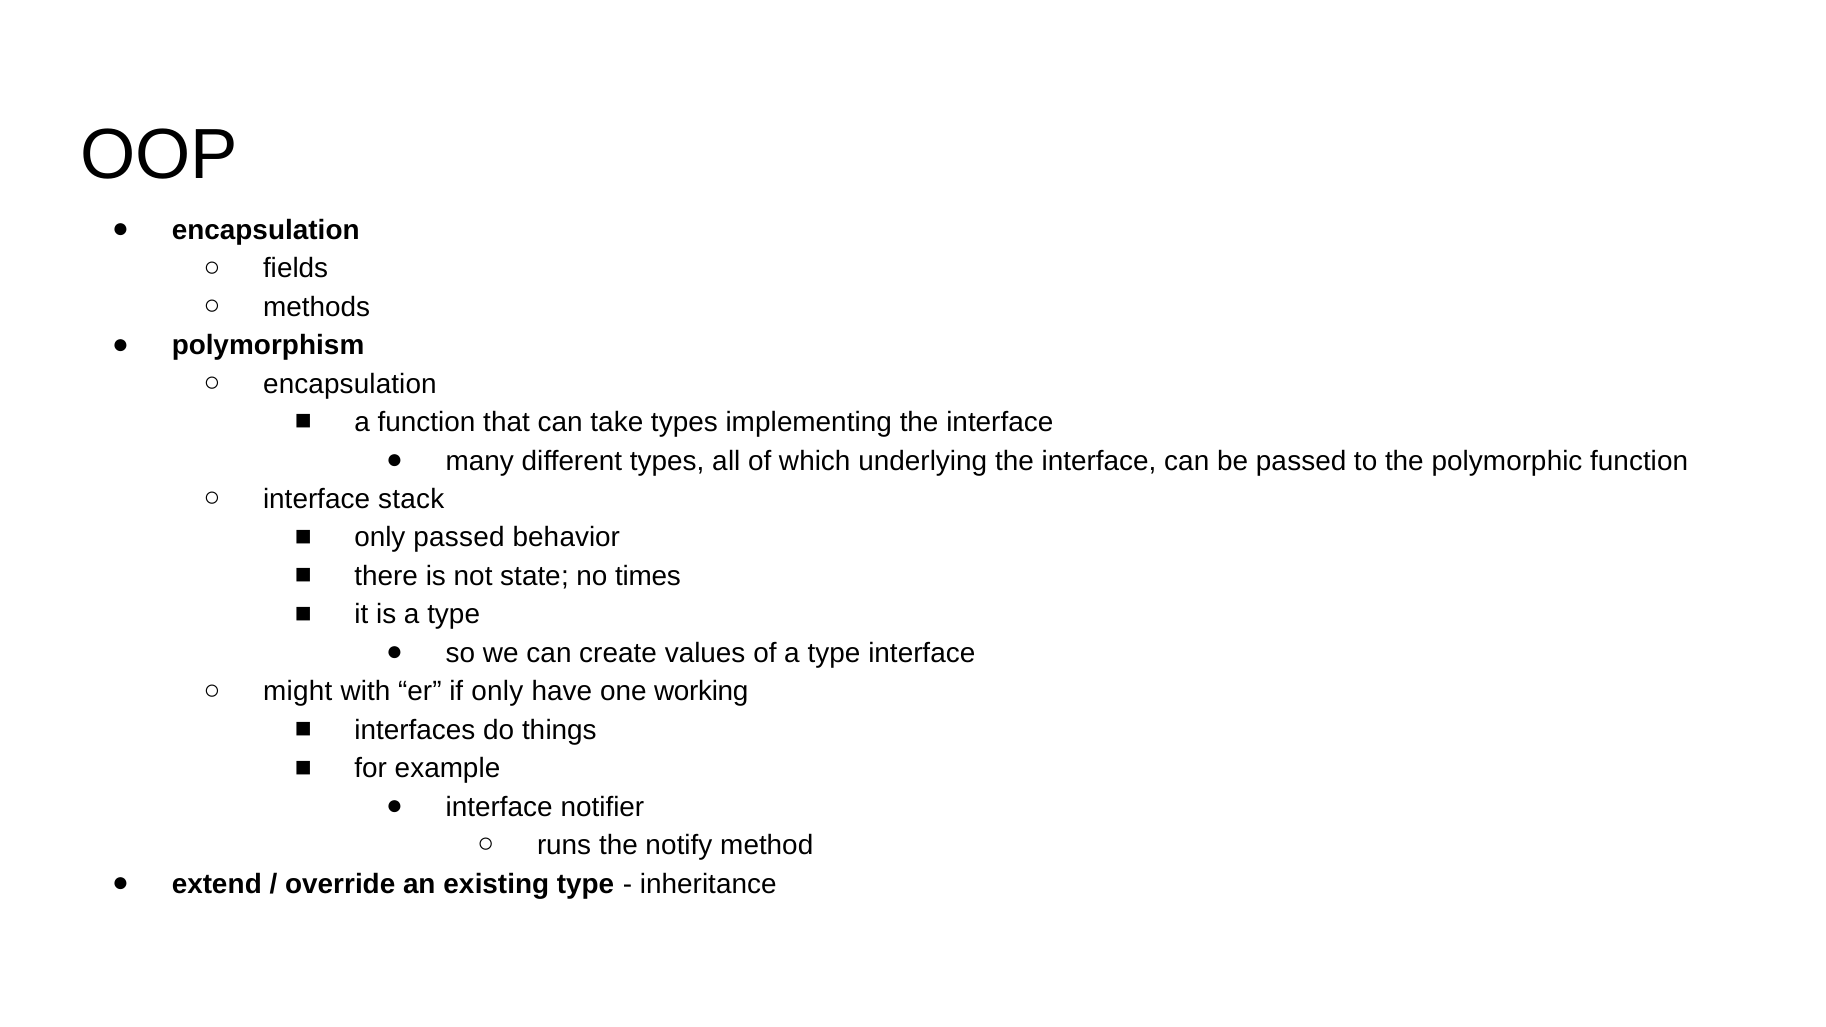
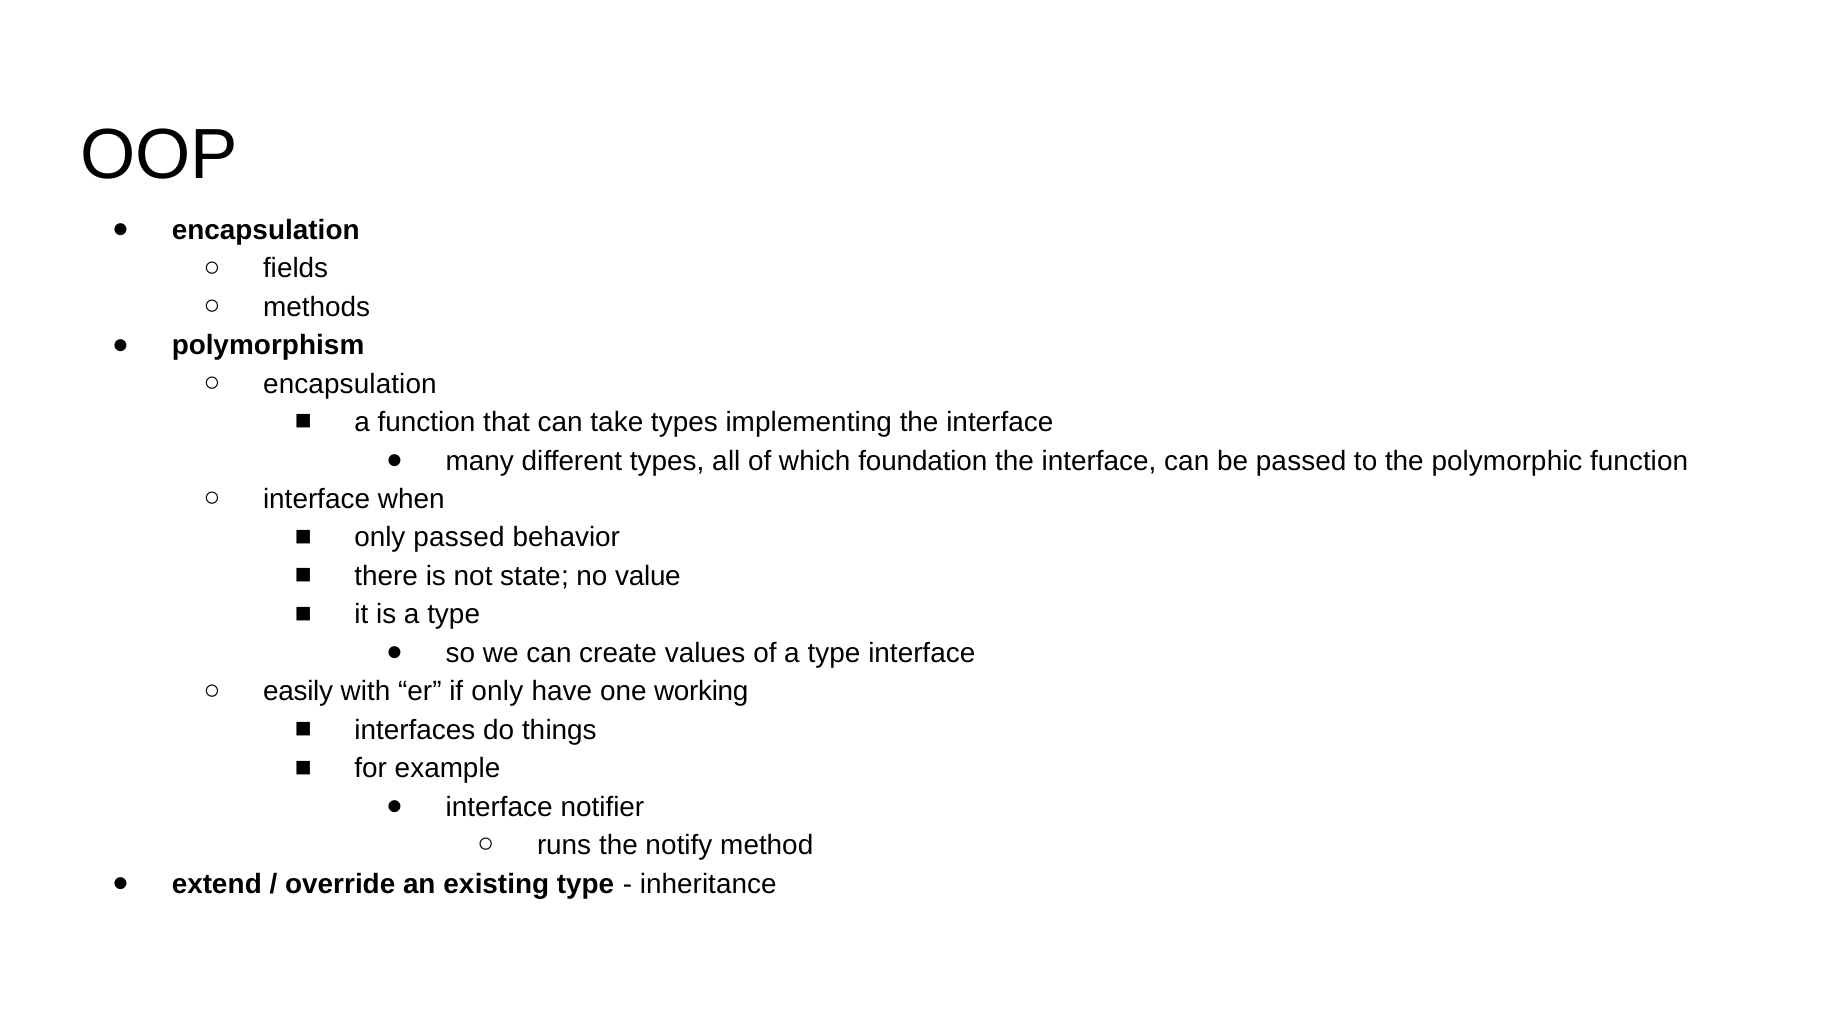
underlying: underlying -> foundation
stack: stack -> when
times: times -> value
might: might -> easily
